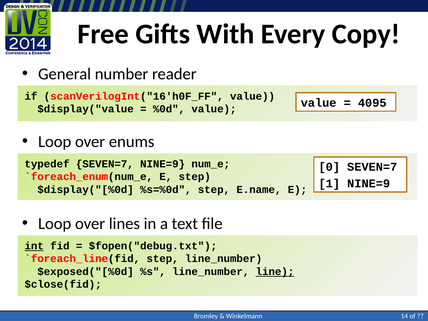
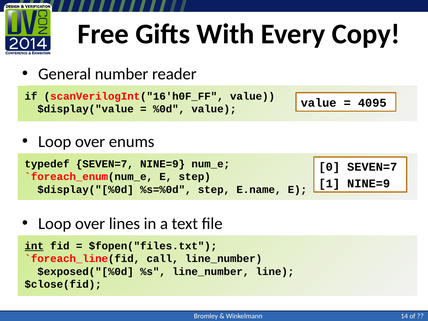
$fopen("debug.txt: $fopen("debug.txt -> $fopen("files.txt
step at (163, 259): step -> call
line underline: present -> none
